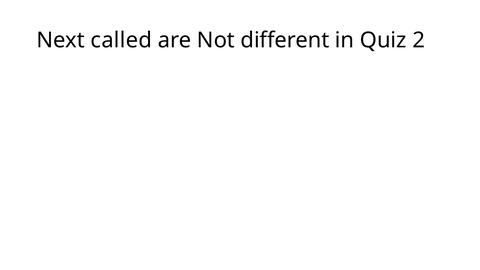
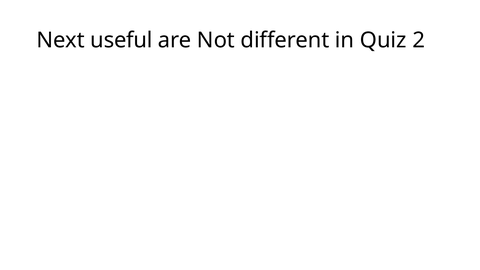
called: called -> useful
